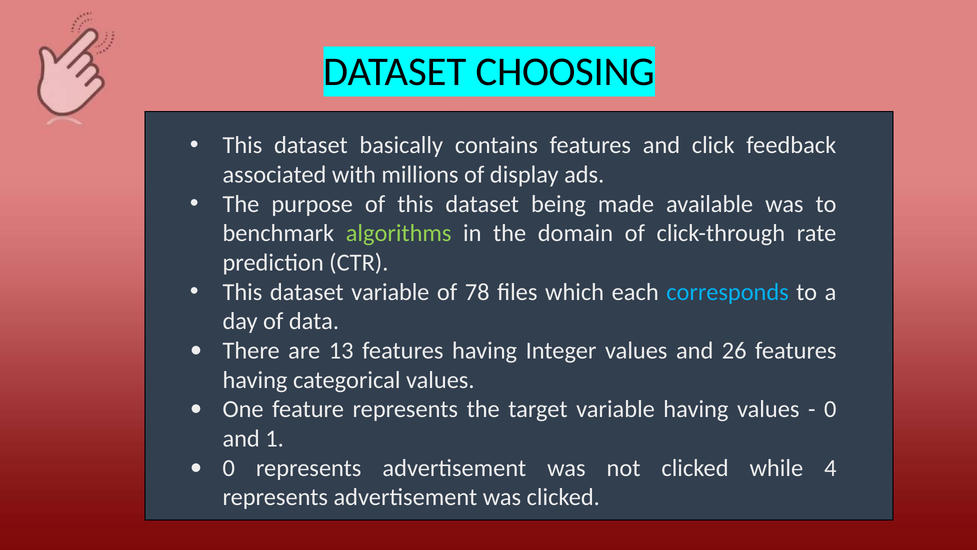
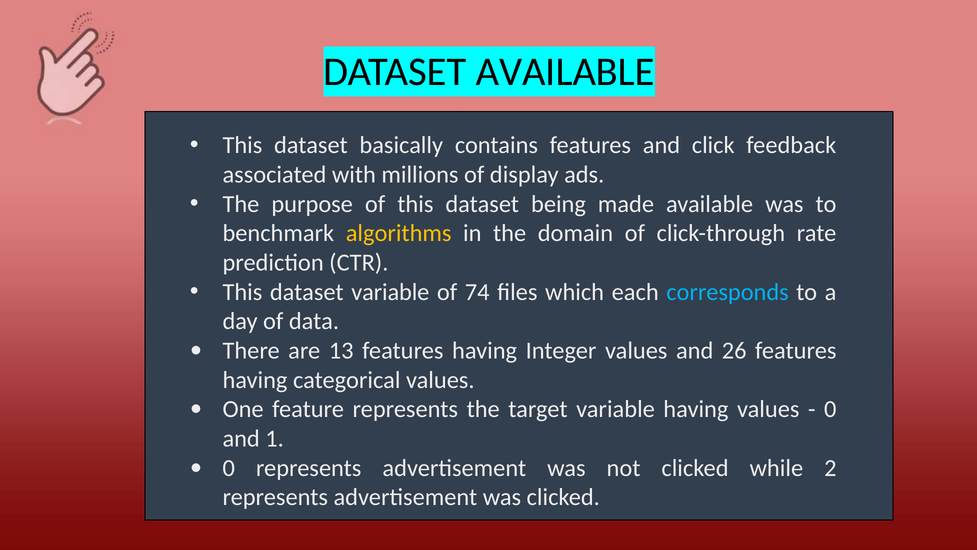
DATASET CHOOSING: CHOOSING -> AVAILABLE
algorithms colour: light green -> yellow
78: 78 -> 74
4: 4 -> 2
